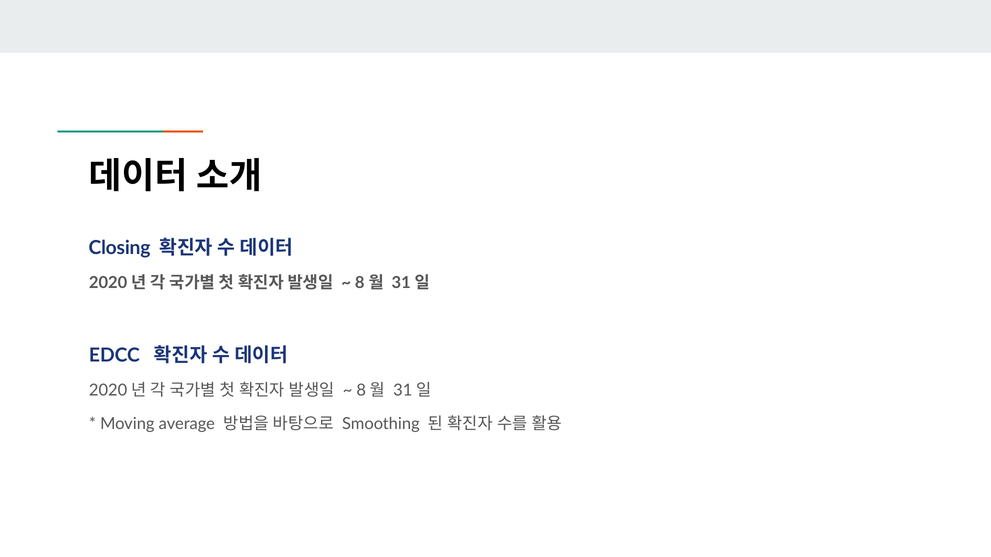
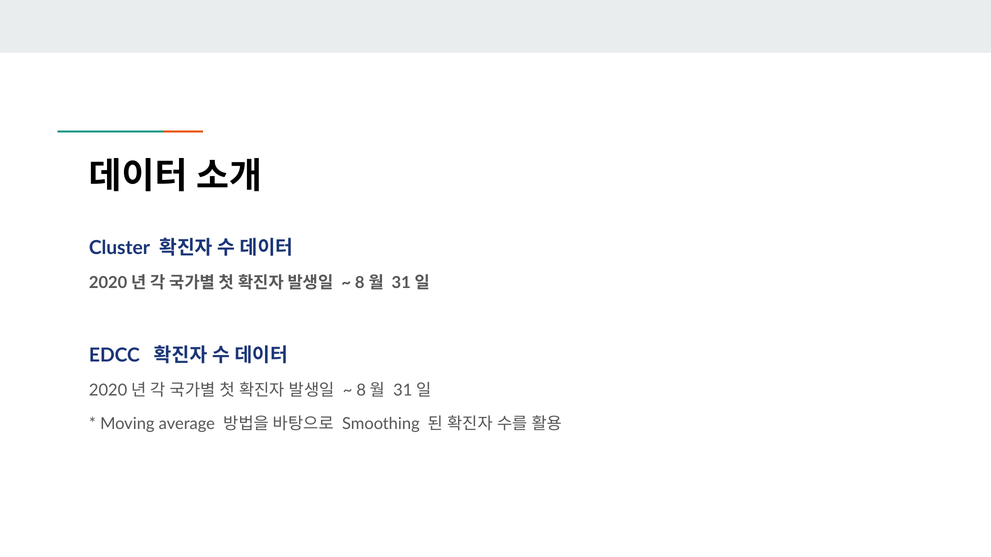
Closing: Closing -> Cluster
